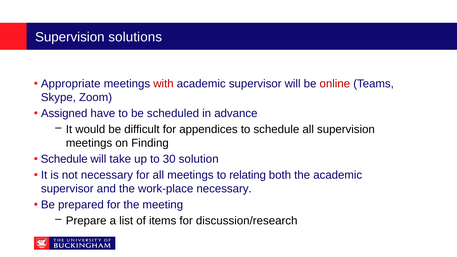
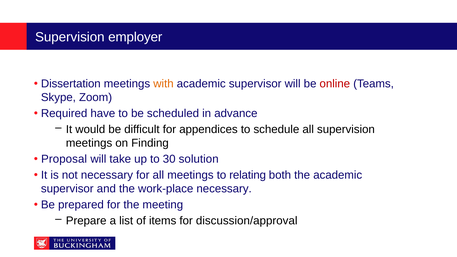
solutions: solutions -> employer
Appropriate: Appropriate -> Dissertation
with colour: red -> orange
Assigned: Assigned -> Required
Schedule at (64, 159): Schedule -> Proposal
discussion/research: discussion/research -> discussion/approval
